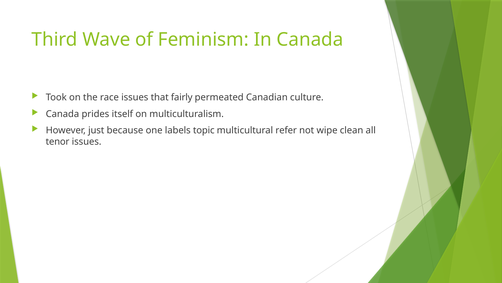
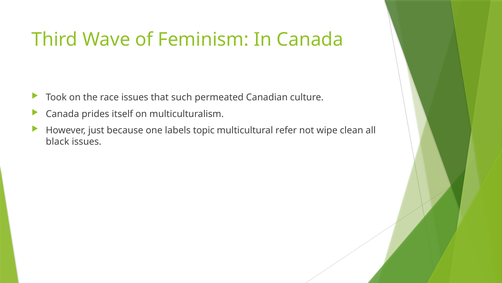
fairly: fairly -> such
tenor: tenor -> black
